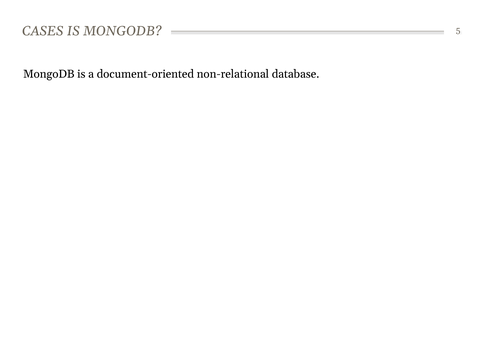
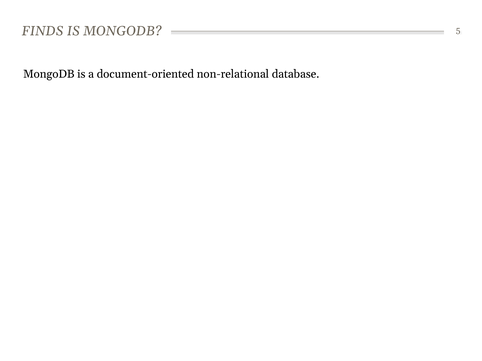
CASES: CASES -> FINDS
